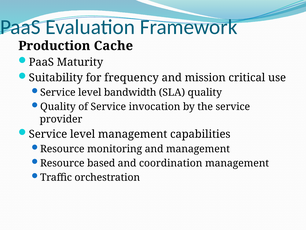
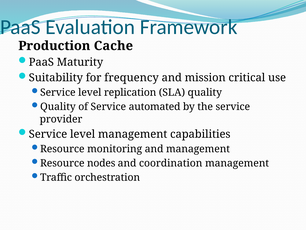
bandwidth: bandwidth -> replication
invocation: invocation -> automated
based: based -> nodes
